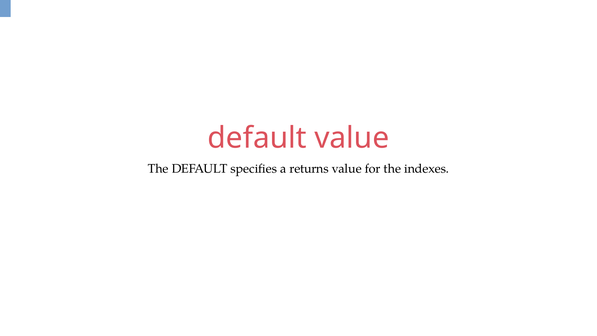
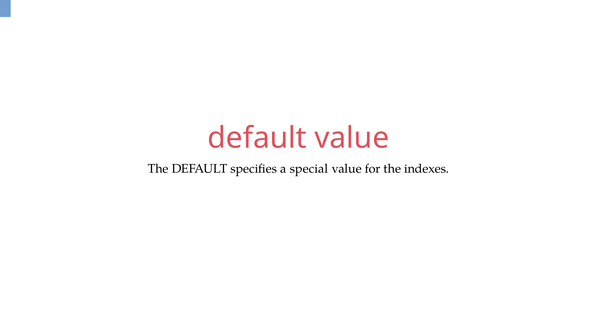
returns: returns -> special
